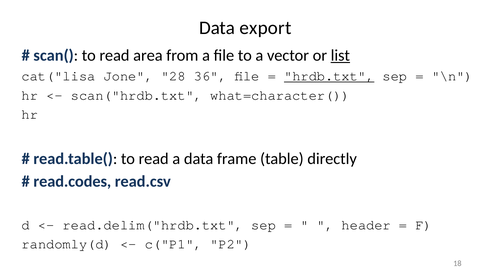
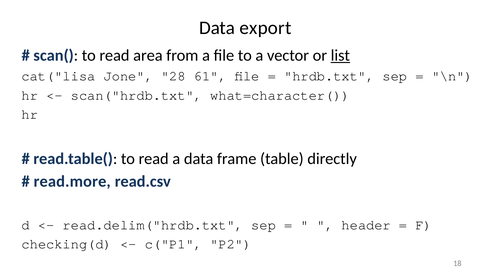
36: 36 -> 61
hrdb.txt underline: present -> none
read.codes: read.codes -> read.more
randomly(d: randomly(d -> checking(d
